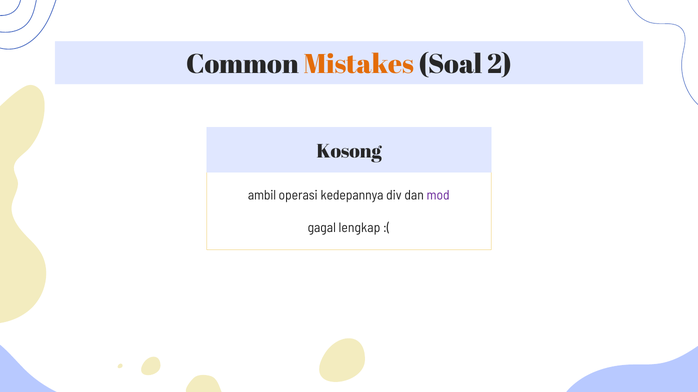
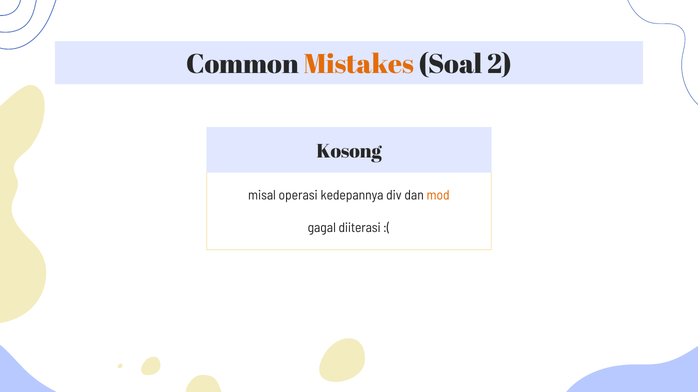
ambil: ambil -> misal
mod colour: purple -> orange
lengkap: lengkap -> diiterasi
